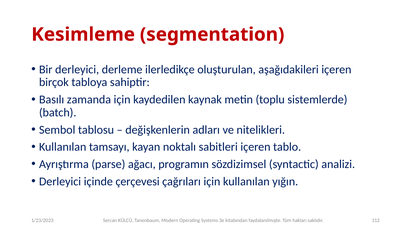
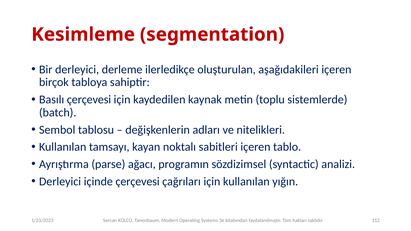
Basılı zamanda: zamanda -> çerçevesi
